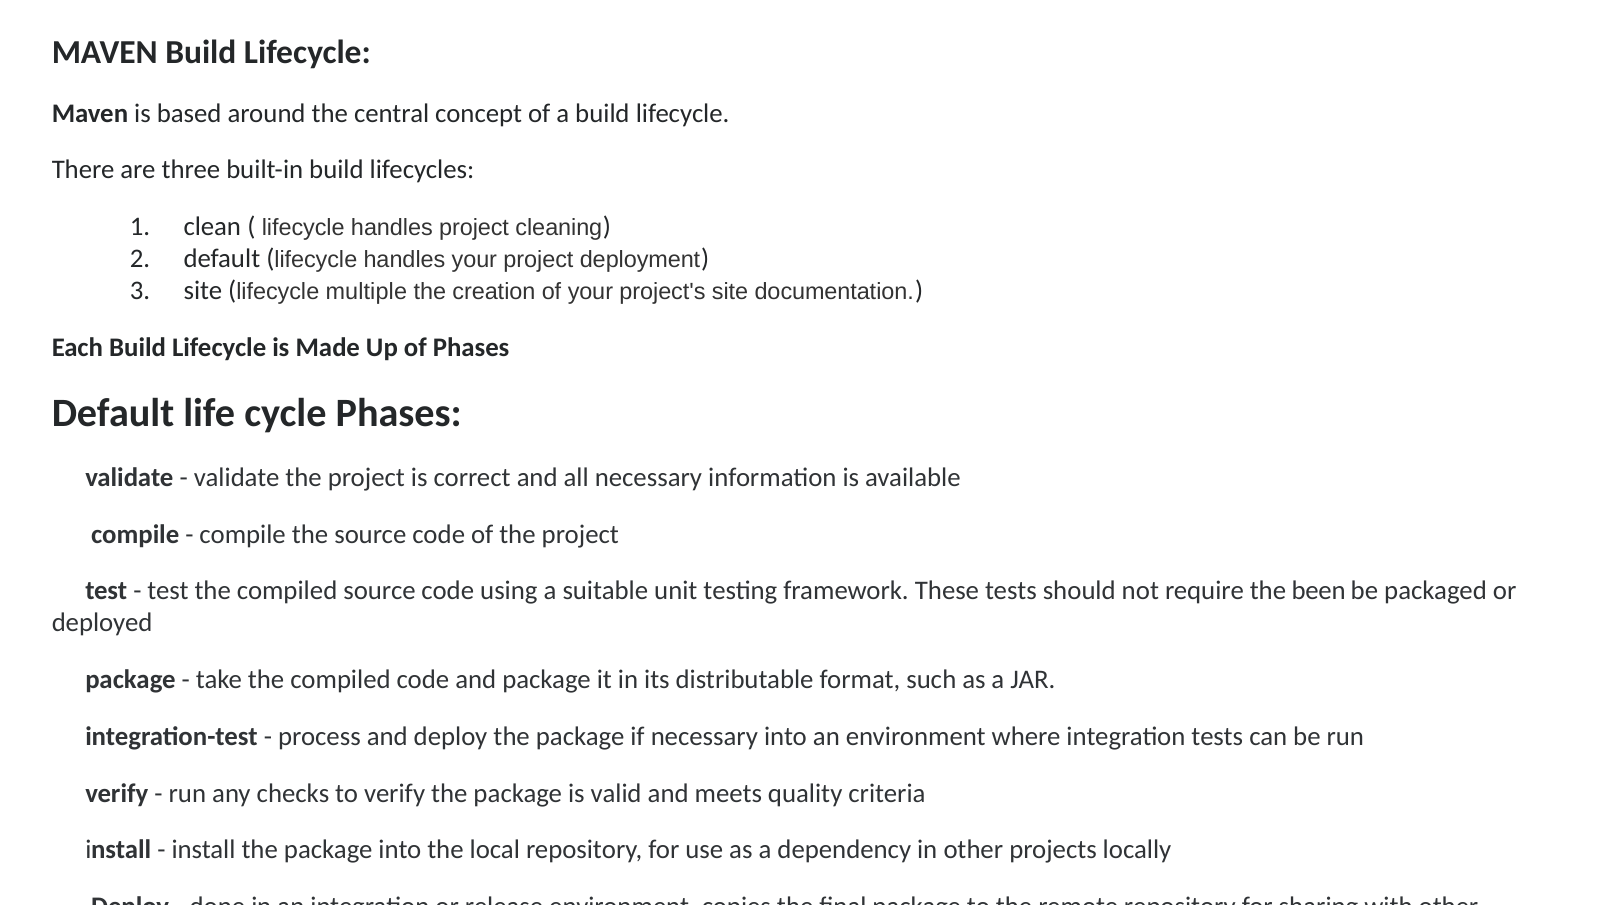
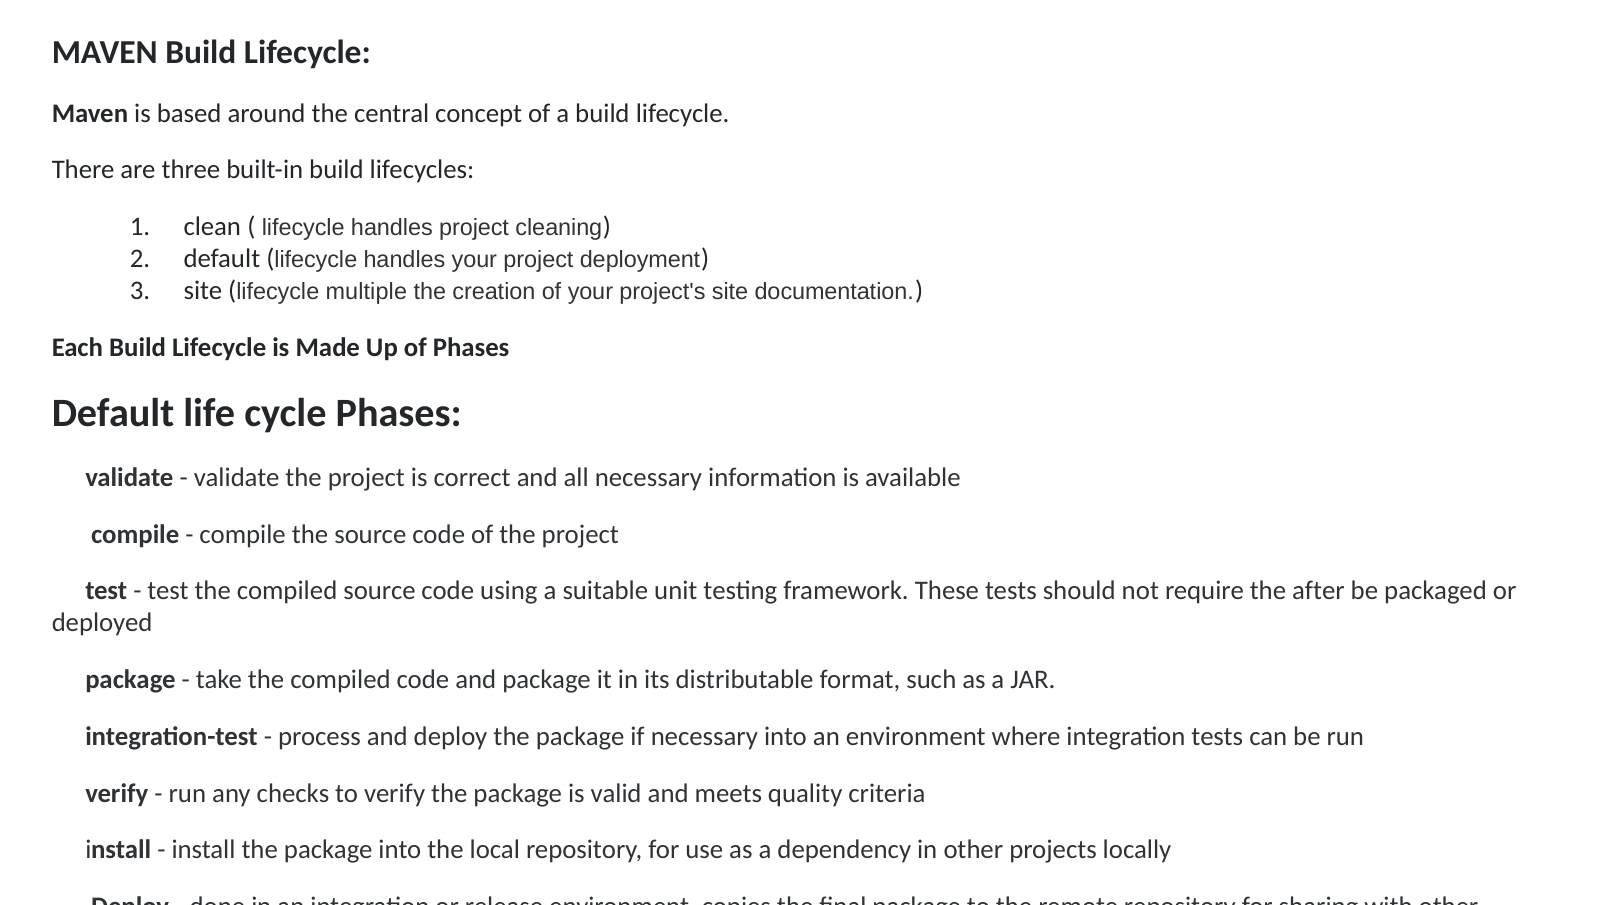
been: been -> after
